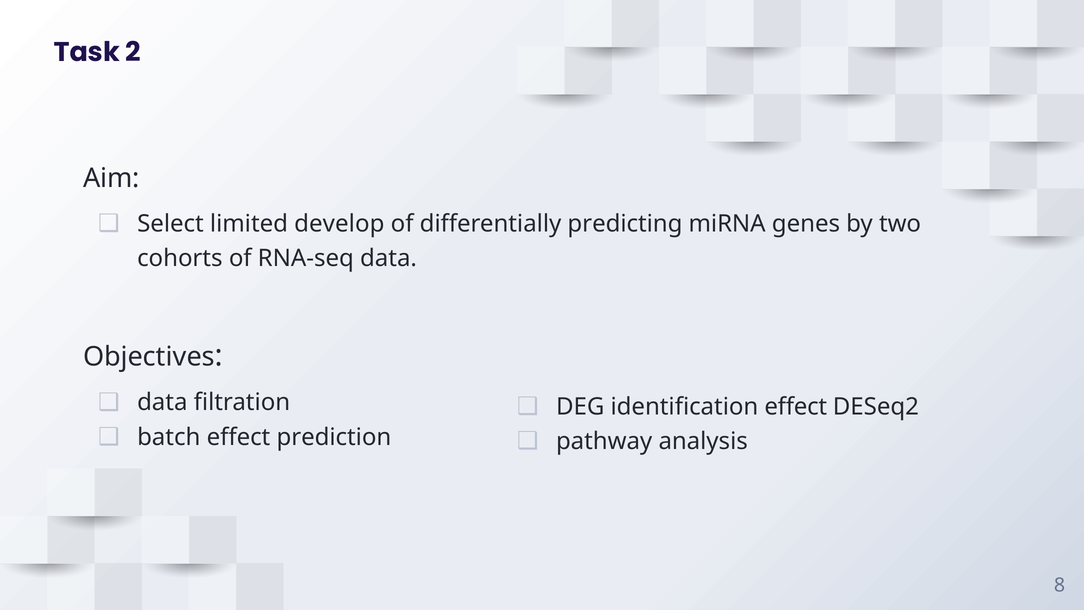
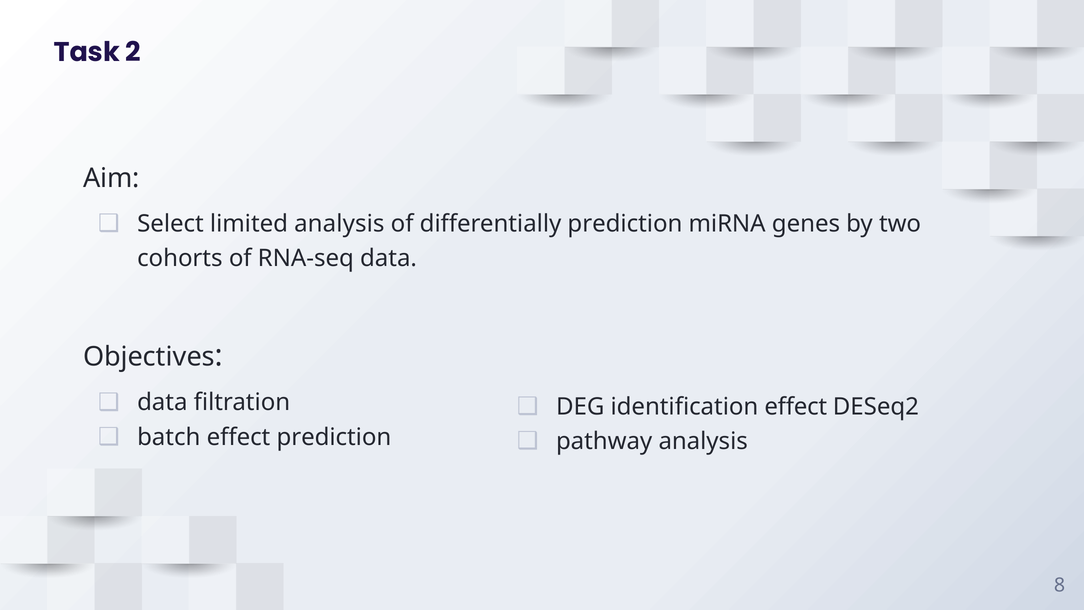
limited develop: develop -> analysis
differentially predicting: predicting -> prediction
